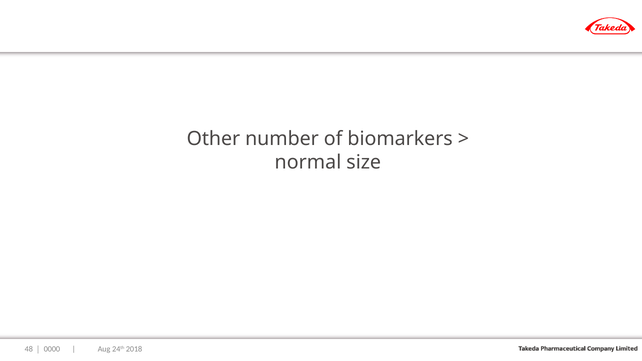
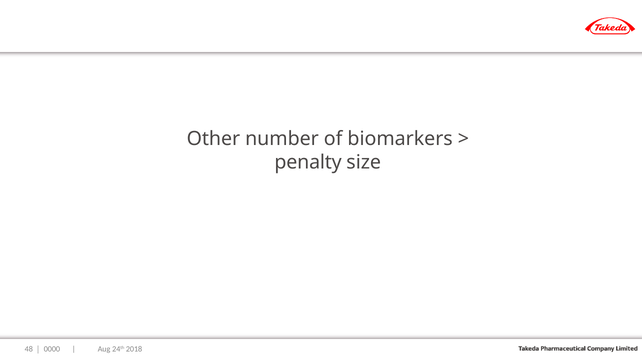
normal: normal -> penalty
